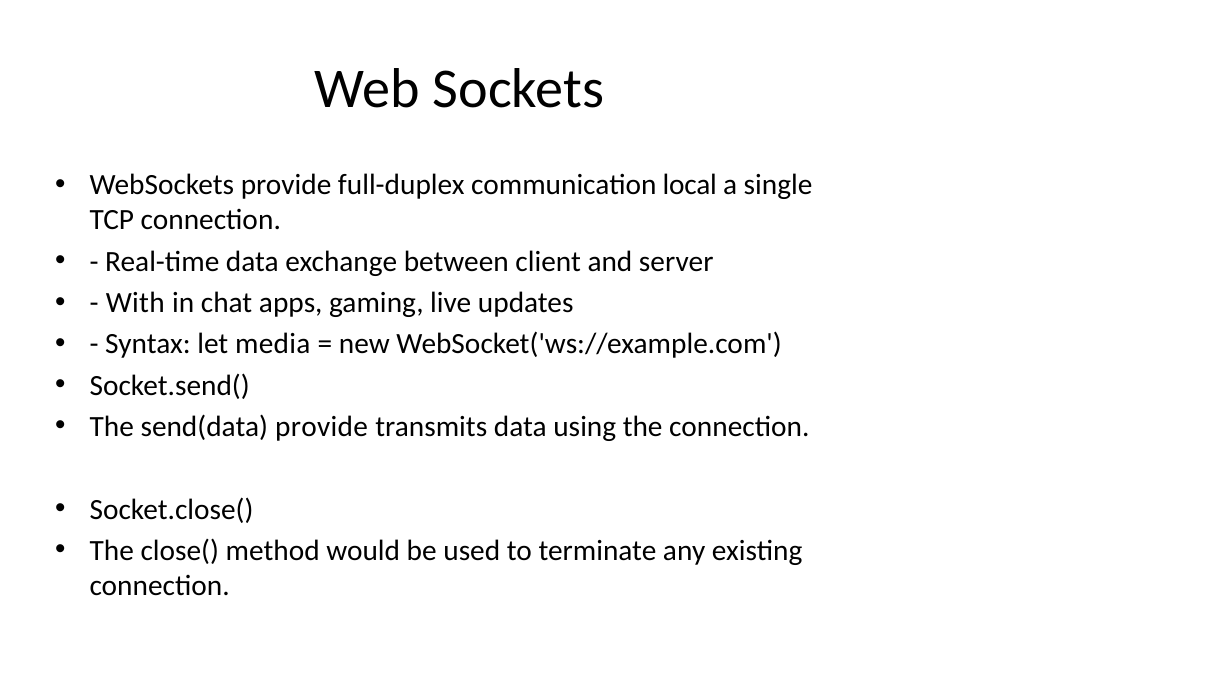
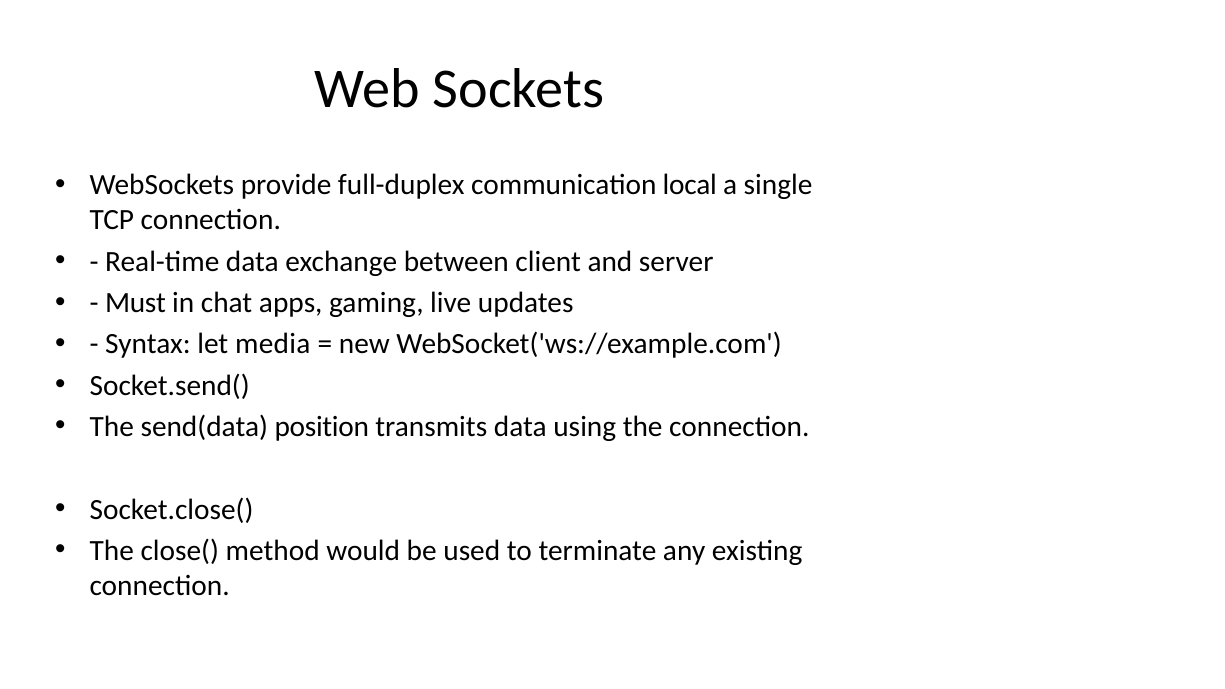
With: With -> Must
send(data provide: provide -> position
